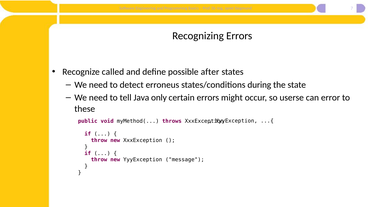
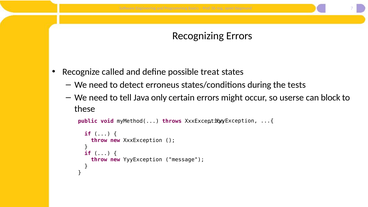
after: after -> treat
state: state -> tests
error: error -> block
